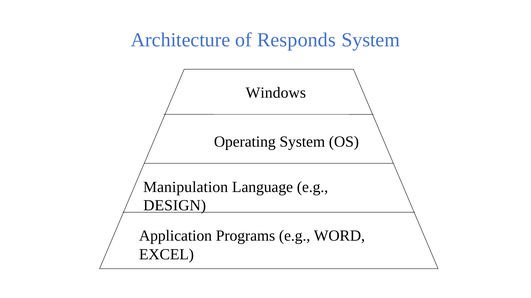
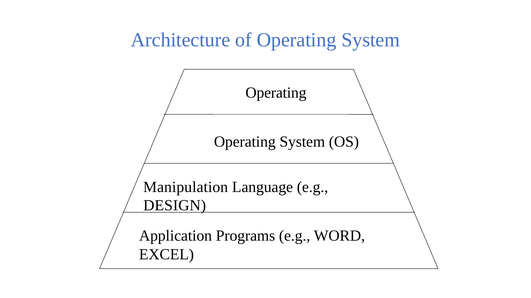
of Responds: Responds -> Operating
Windows at (276, 93): Windows -> Operating
